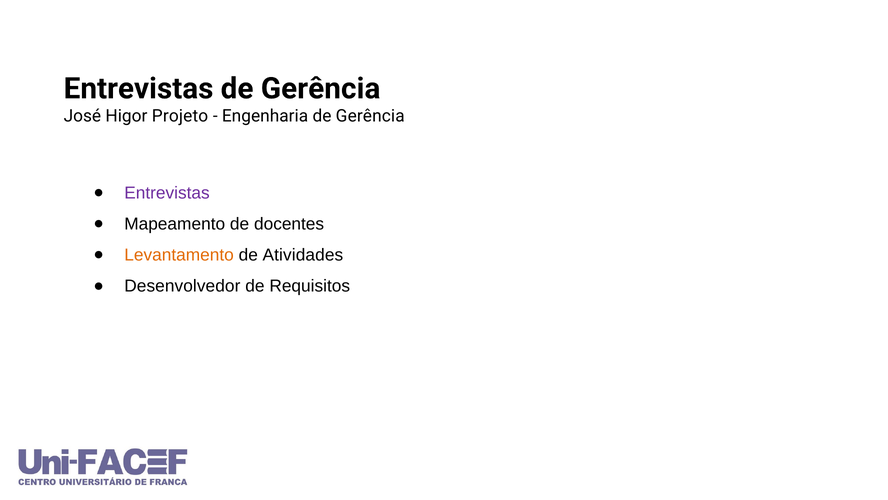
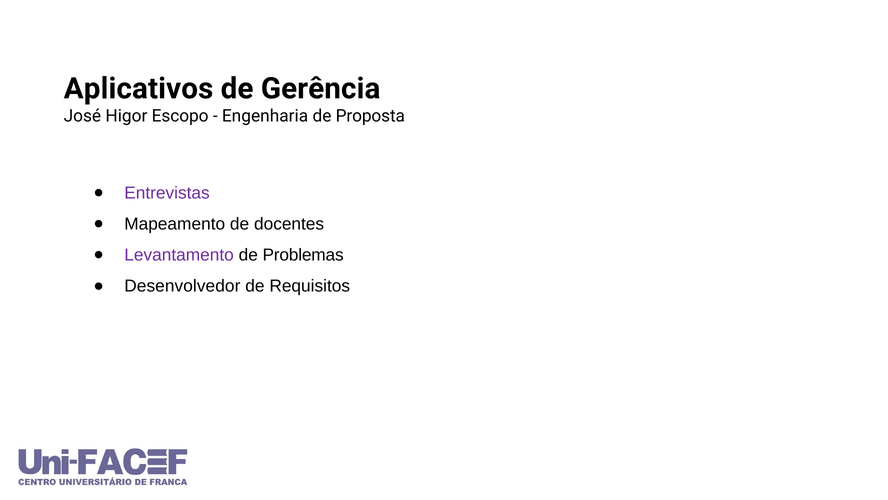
Entrevistas at (139, 89): Entrevistas -> Aplicativos
Projeto: Projeto -> Escopo
Gerência at (370, 116): Gerência -> Proposta
Levantamento colour: orange -> purple
Atividades: Atividades -> Problemas
